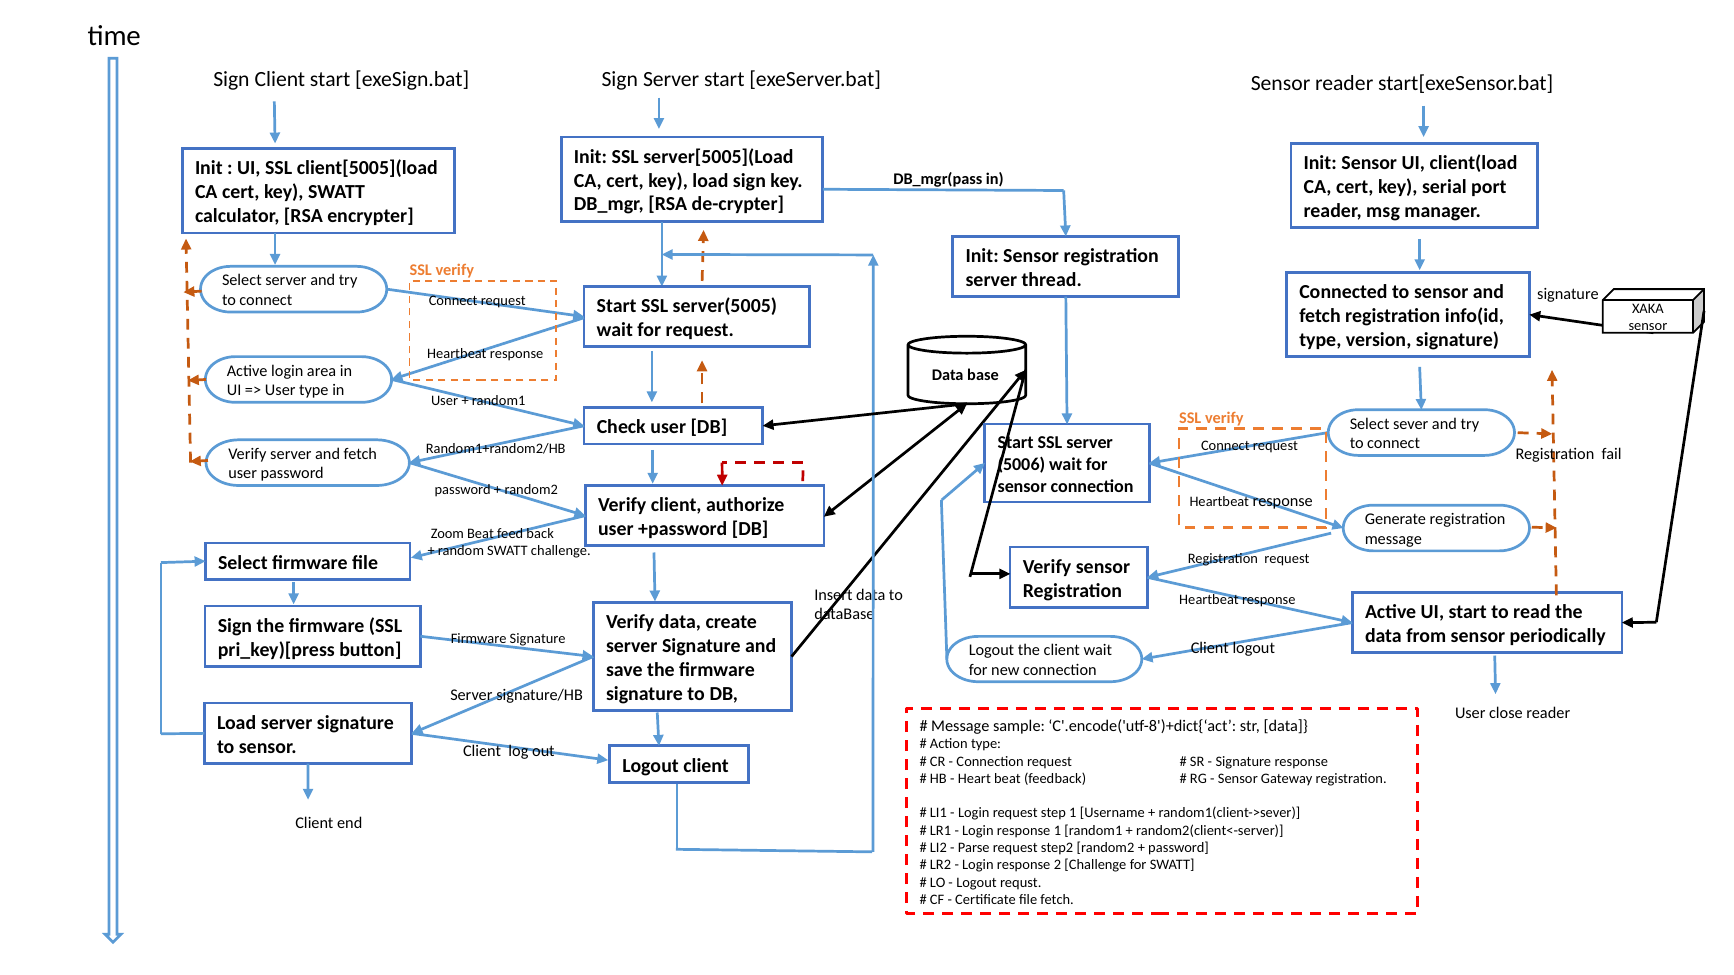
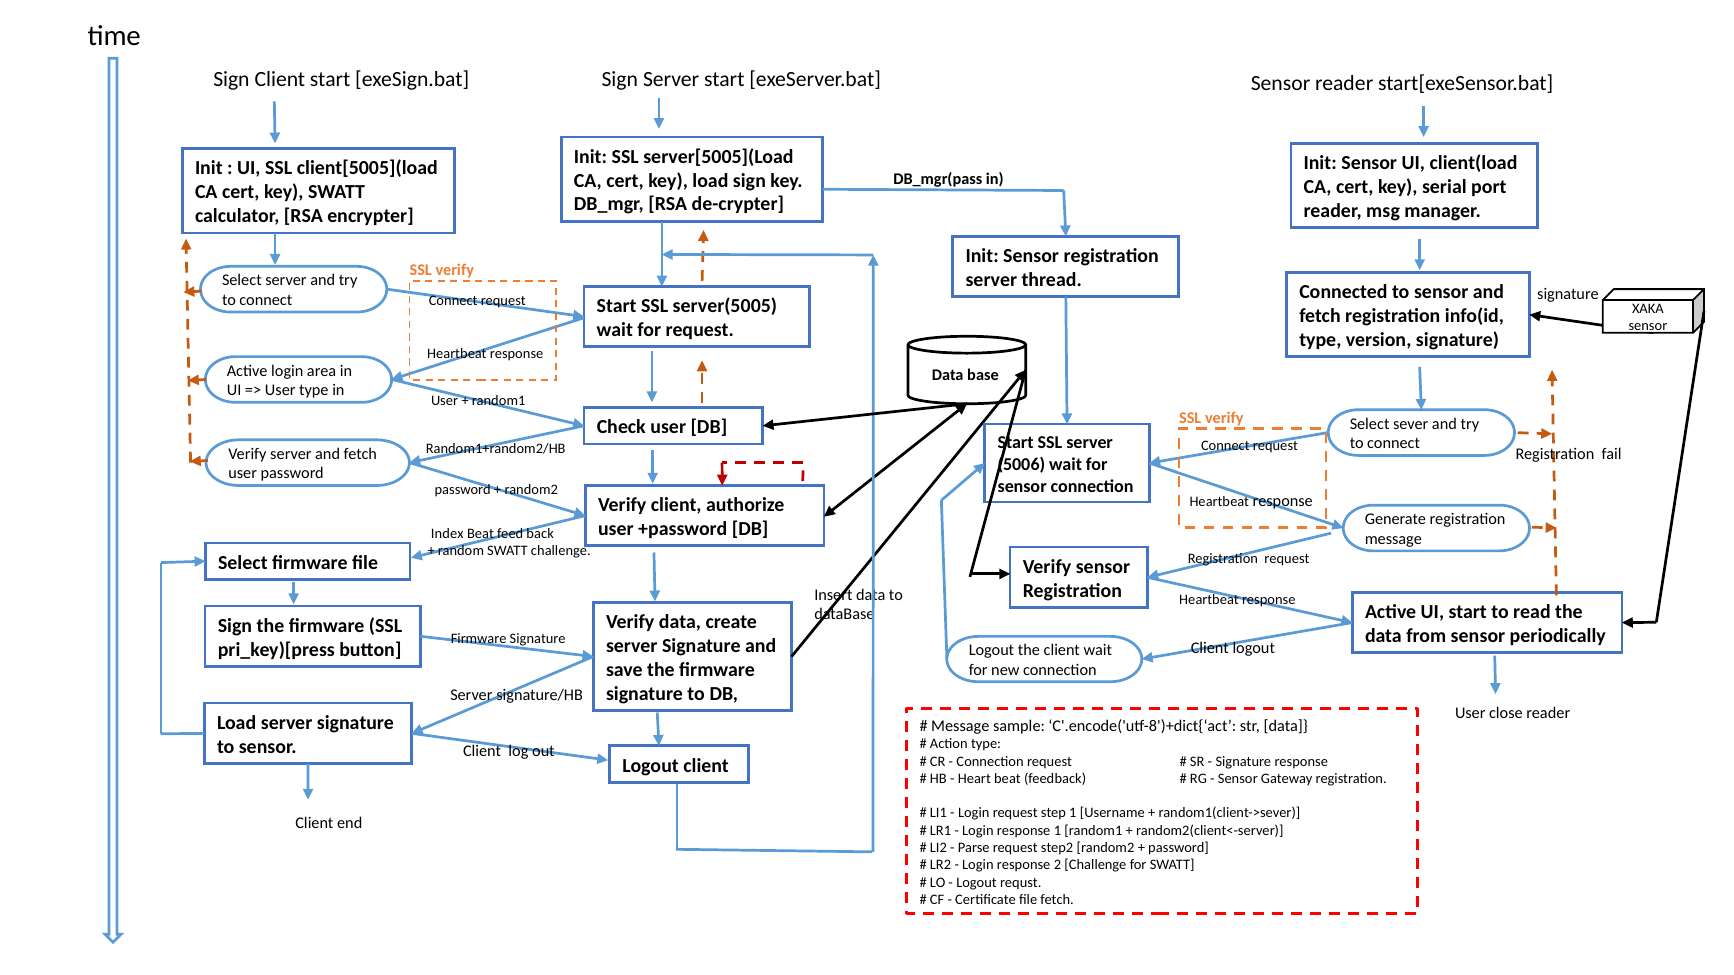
Zoom: Zoom -> Index
